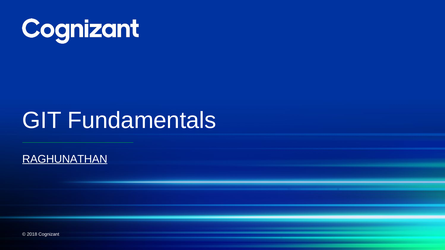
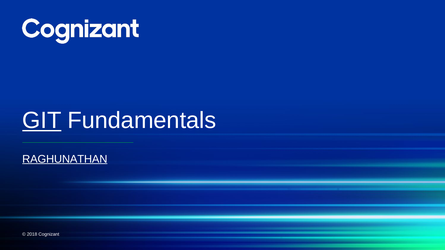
GIT underline: none -> present
